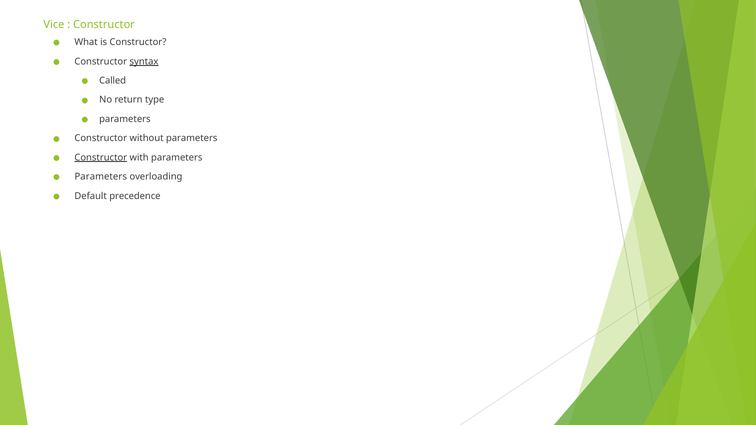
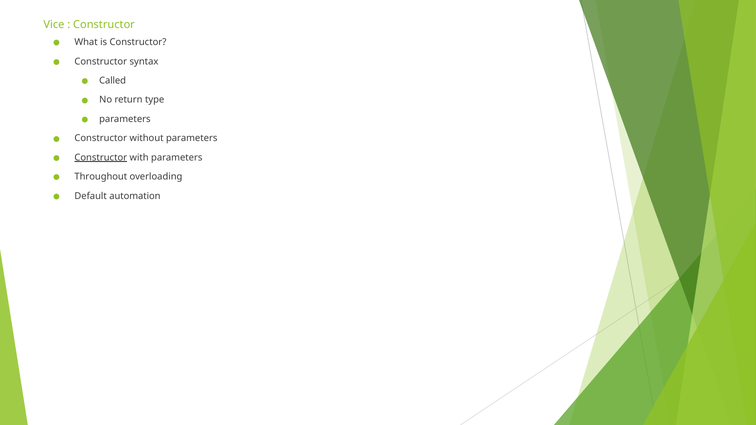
syntax underline: present -> none
Parameters at (101, 177): Parameters -> Throughout
precedence: precedence -> automation
